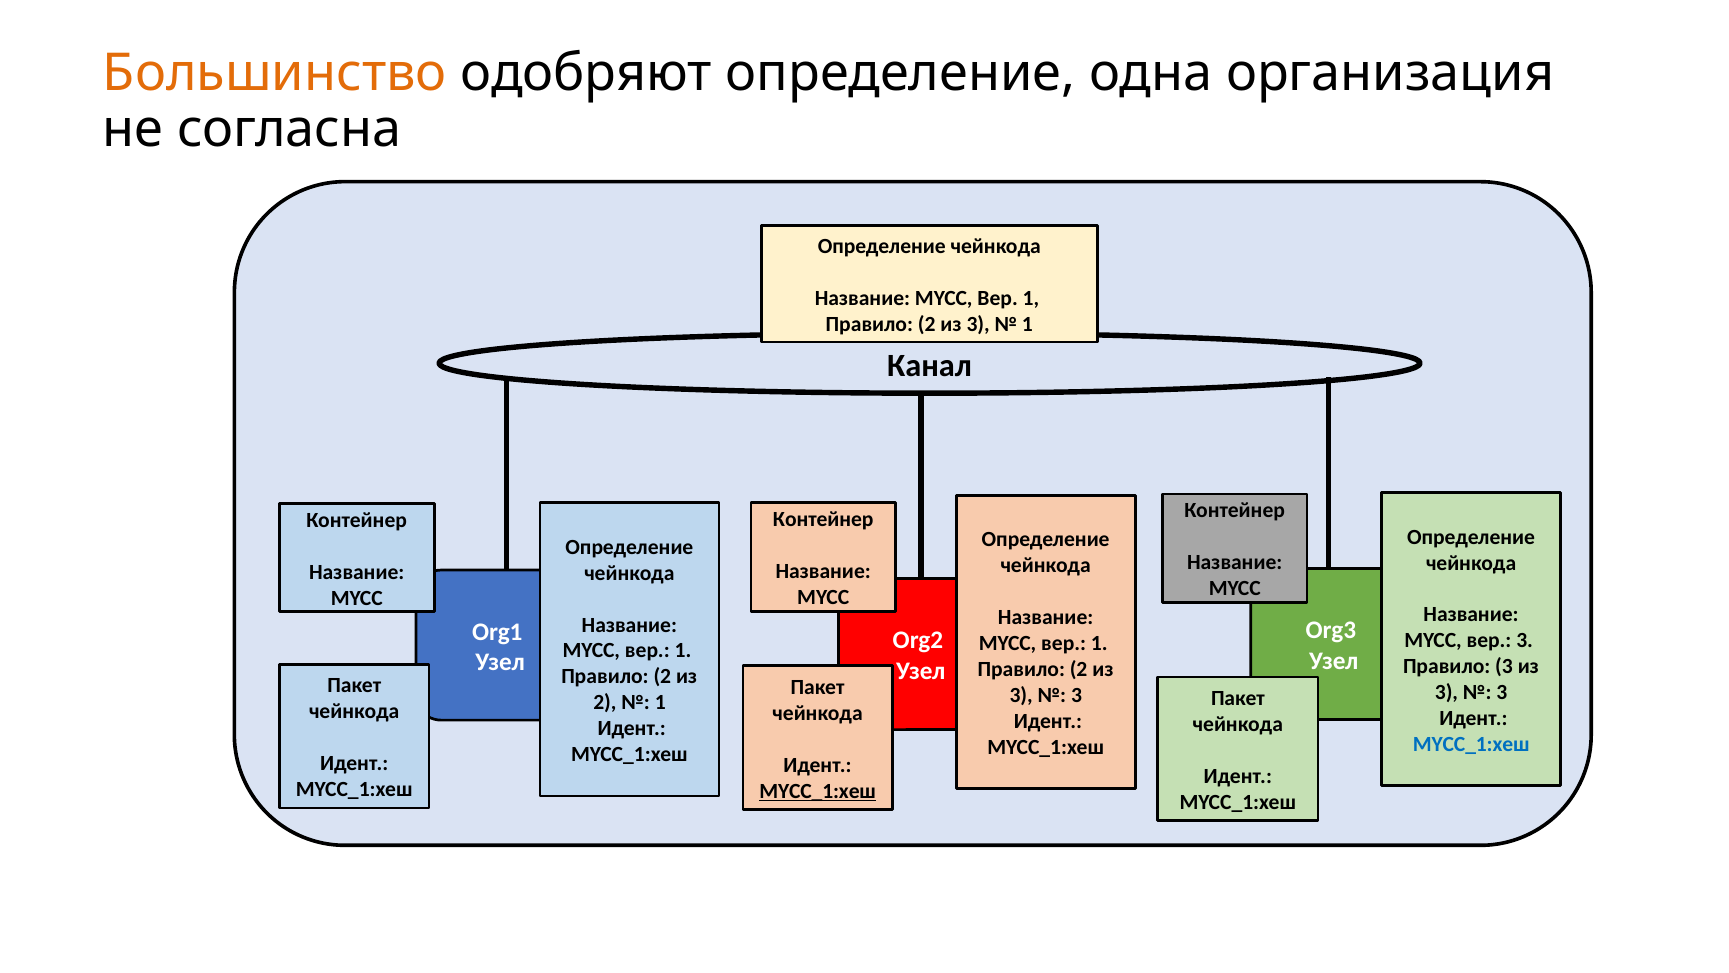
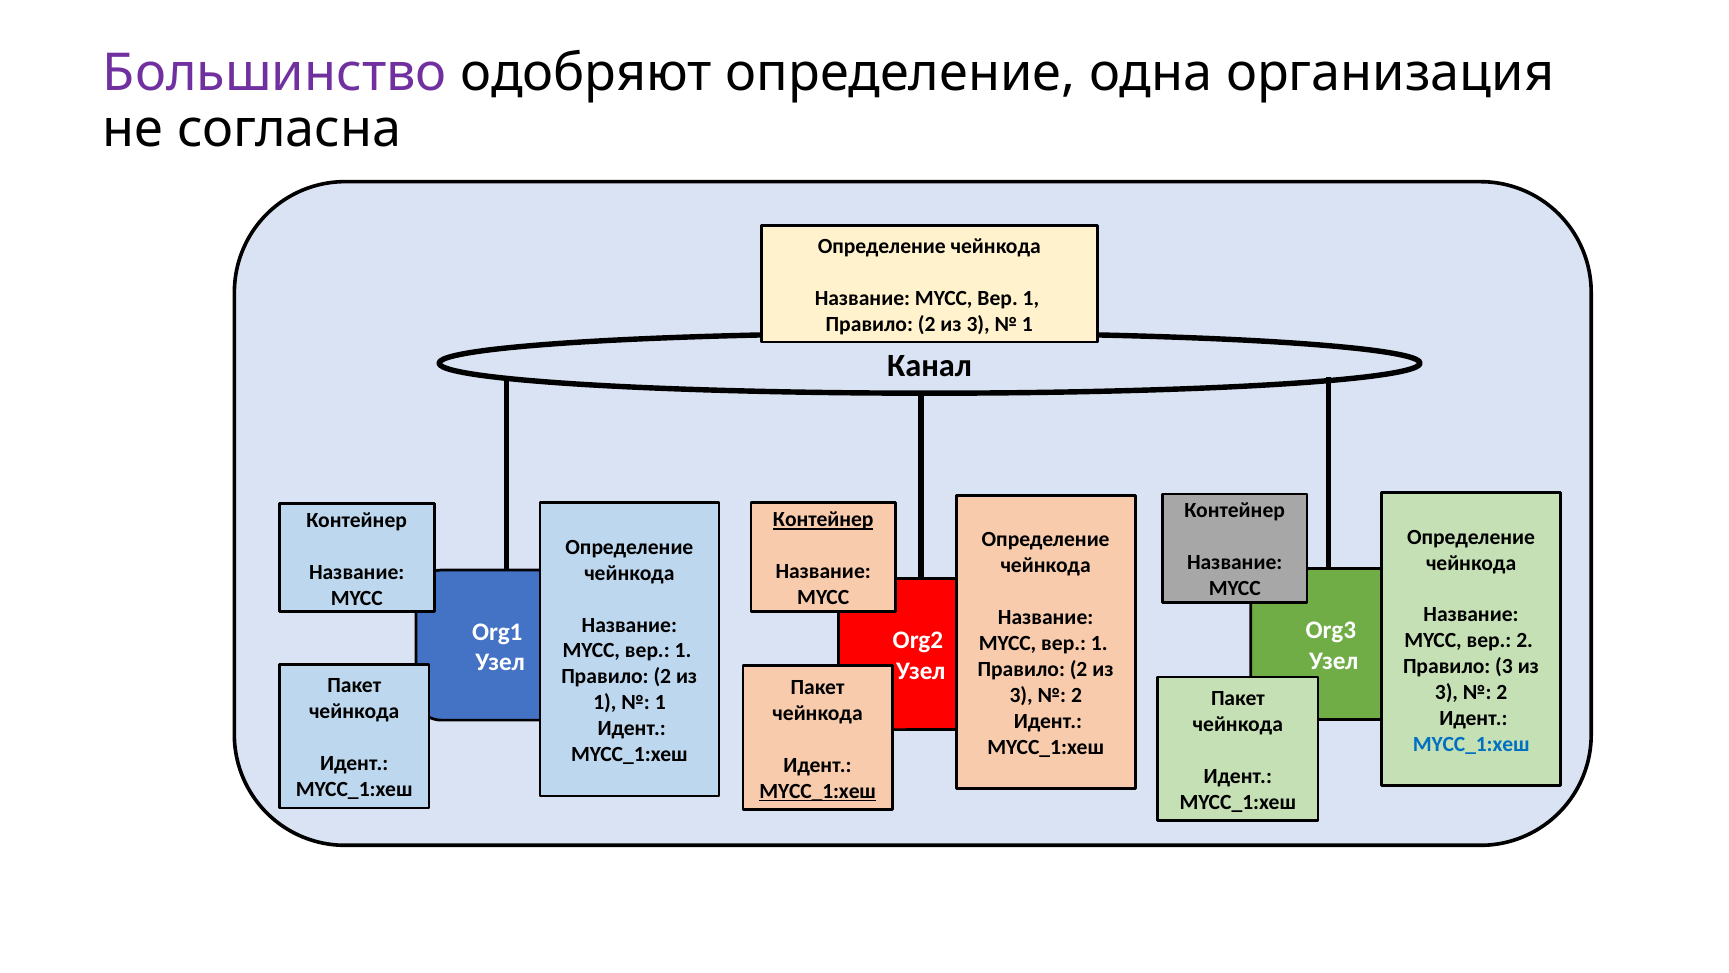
Большинство colour: orange -> purple
Контейнер at (823, 519) underline: none -> present
вер 3: 3 -> 2
3 at (1502, 692): 3 -> 2
3 at (1077, 695): 3 -> 2
2 at (605, 702): 2 -> 1
